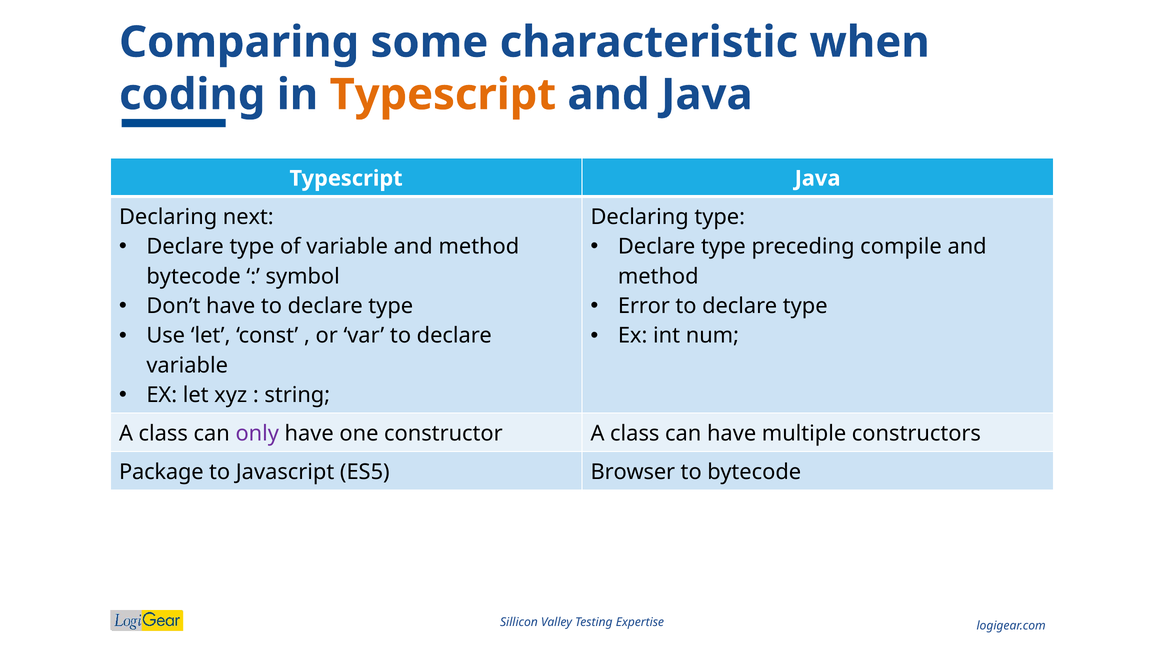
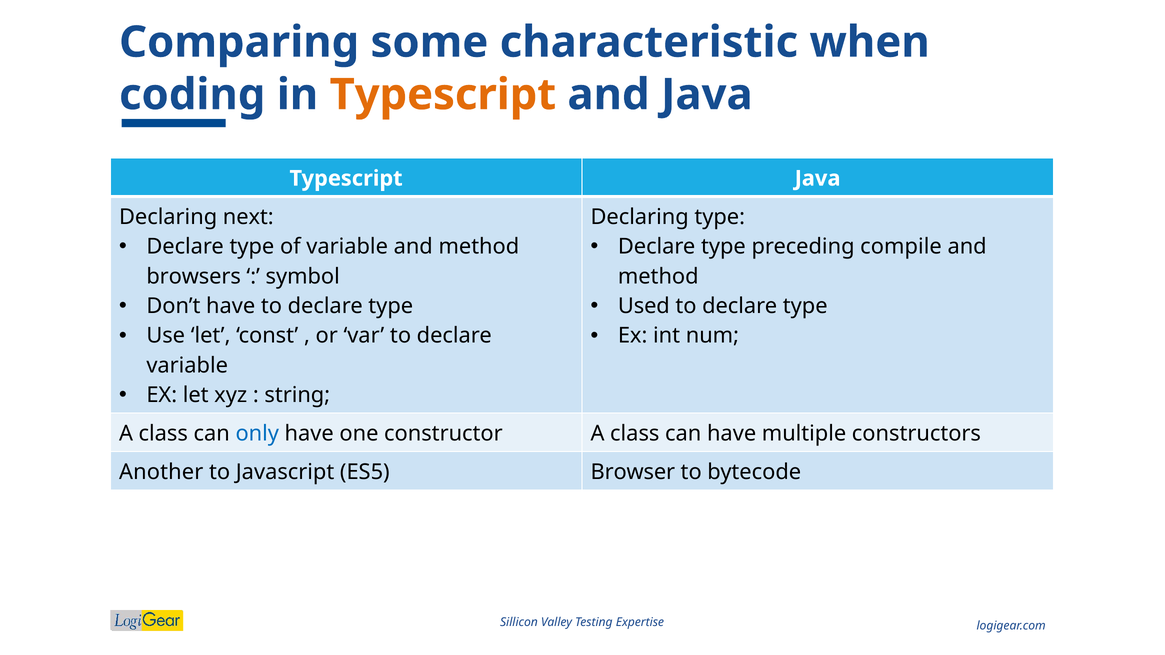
bytecode at (194, 276): bytecode -> browsers
Error: Error -> Used
only colour: purple -> blue
Package: Package -> Another
